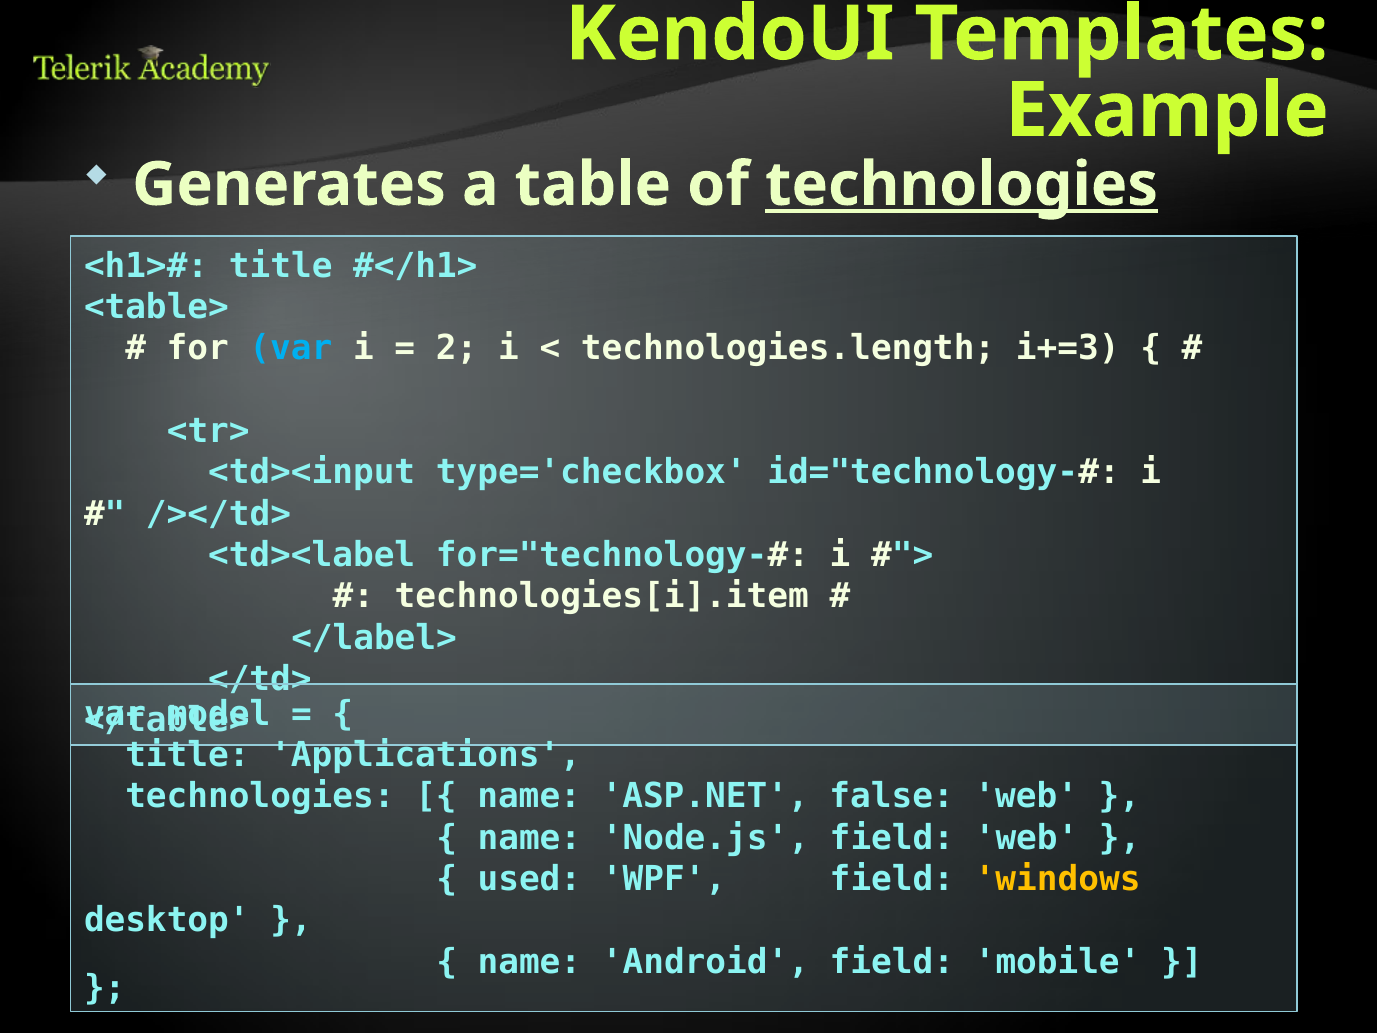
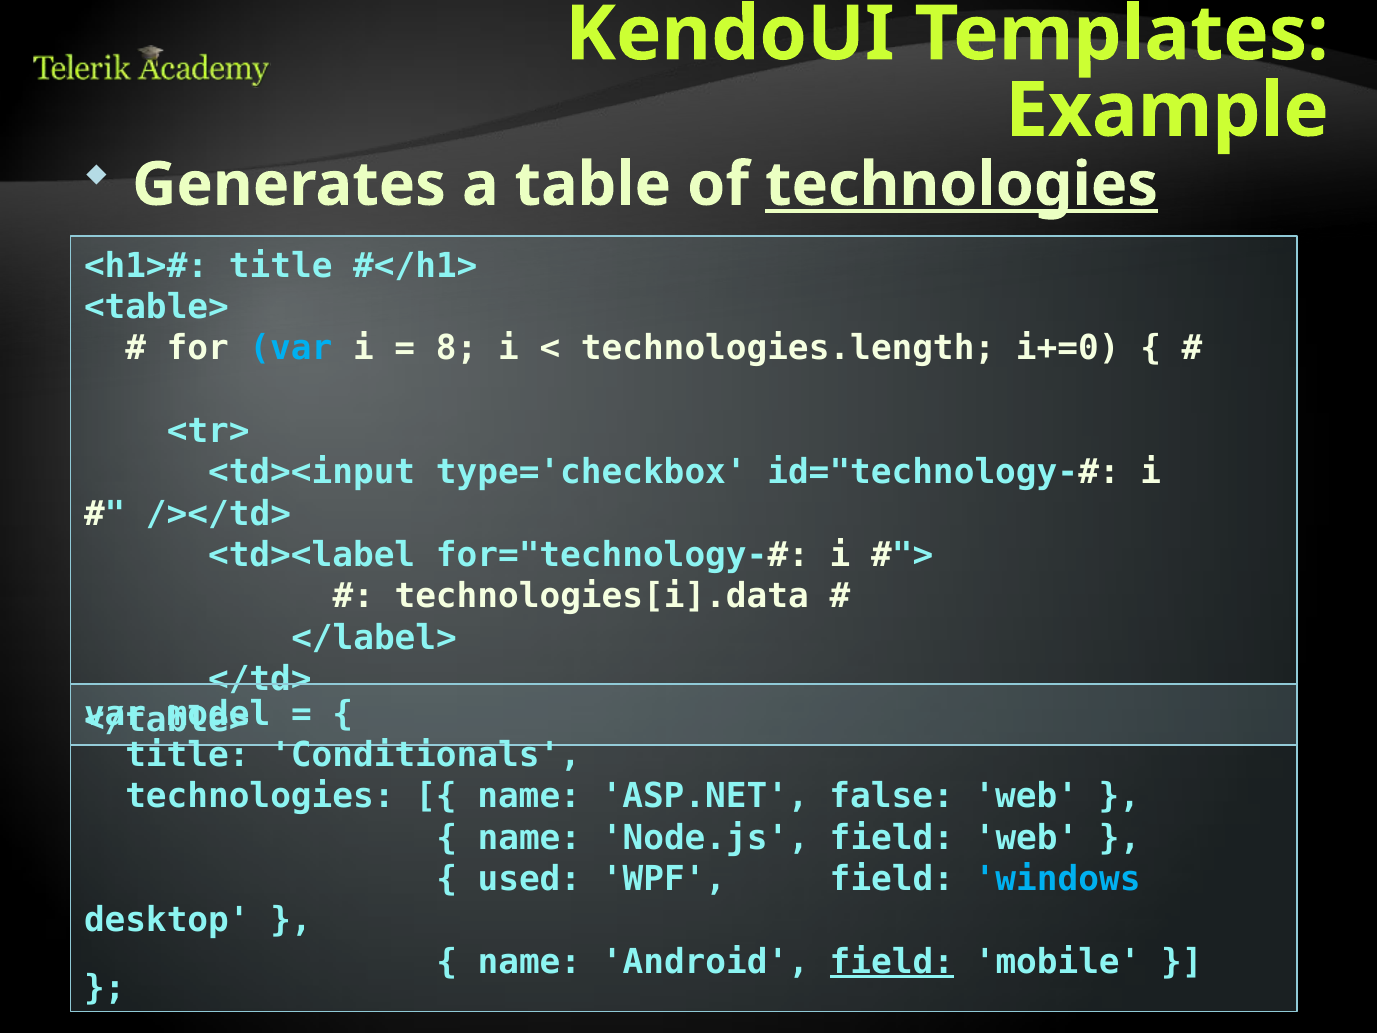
2: 2 -> 8
i+=3: i+=3 -> i+=0
technologies[i].item: technologies[i].item -> technologies[i].data
Applications: Applications -> Conditionals
windows colour: yellow -> light blue
field at (892, 961) underline: none -> present
